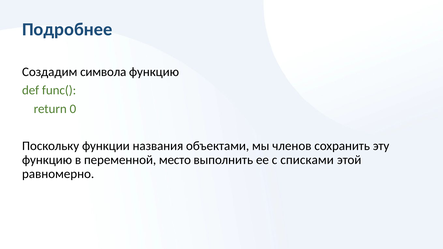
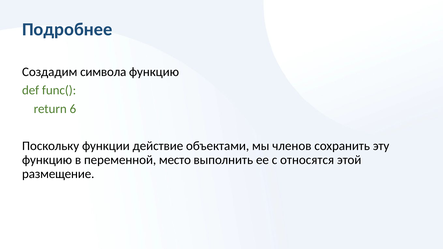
0: 0 -> 6
названия: названия -> действие
списками: списками -> относятся
равномерно: равномерно -> размещение
